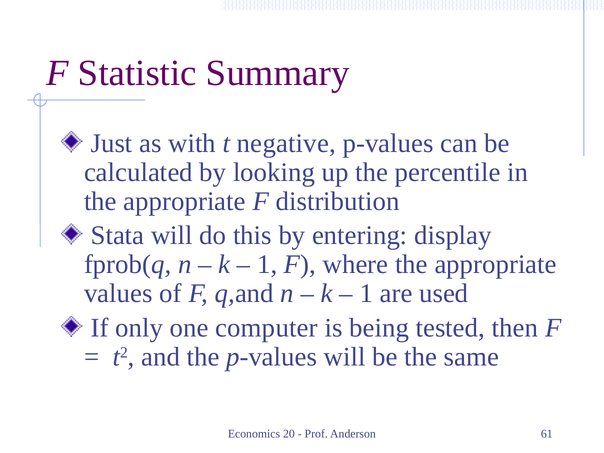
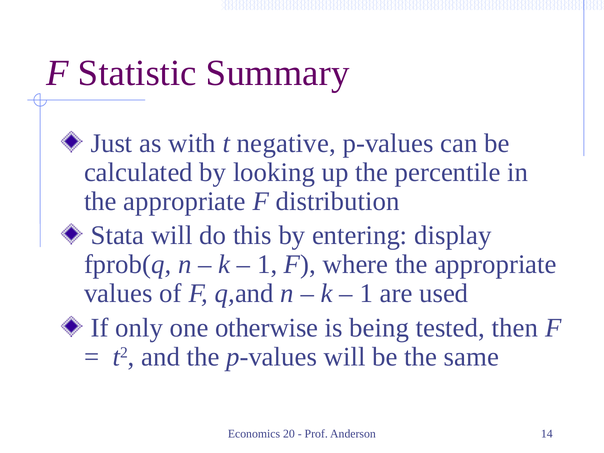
computer: computer -> otherwise
61: 61 -> 14
